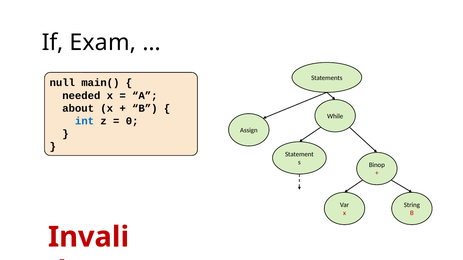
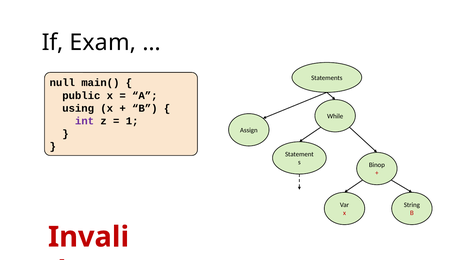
needed: needed -> public
about: about -> using
int colour: blue -> purple
0: 0 -> 1
